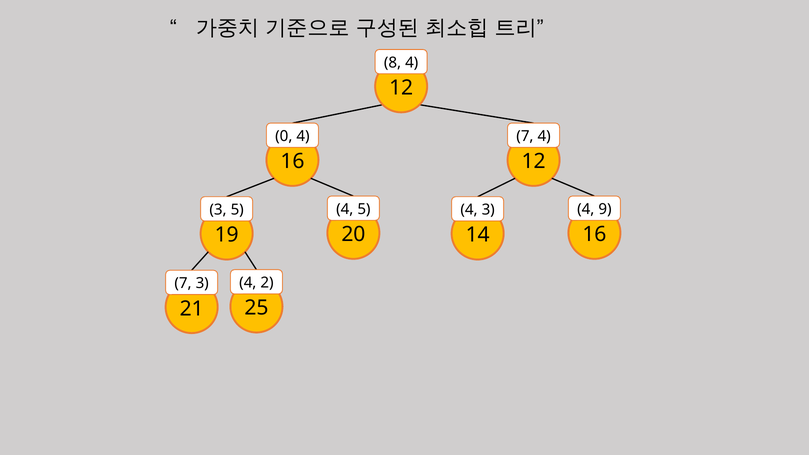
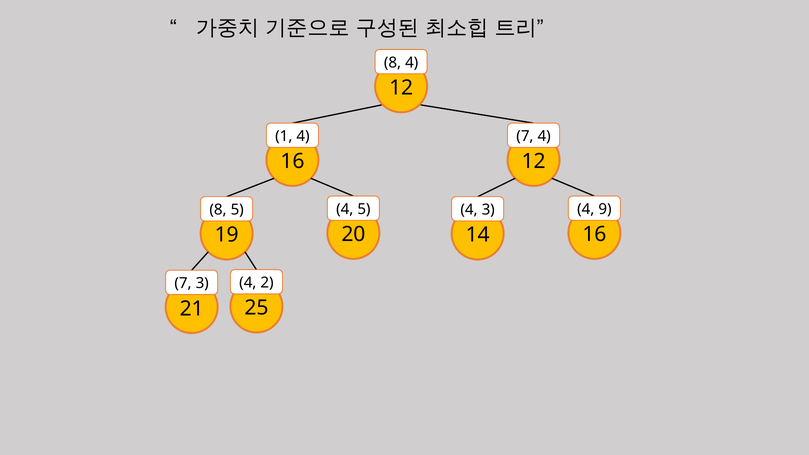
0: 0 -> 1
3 at (218, 210): 3 -> 8
